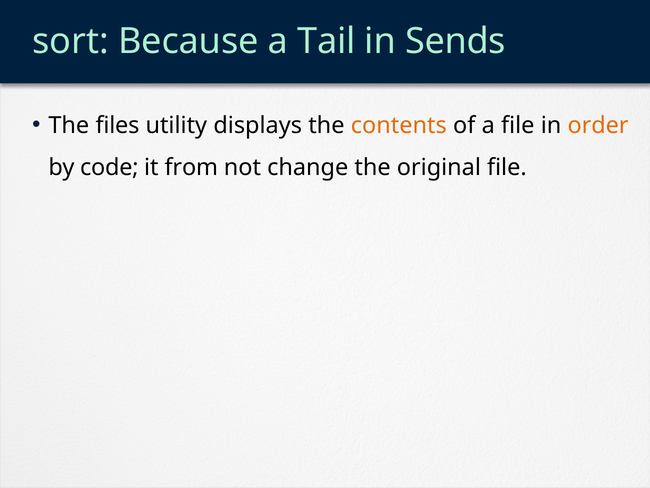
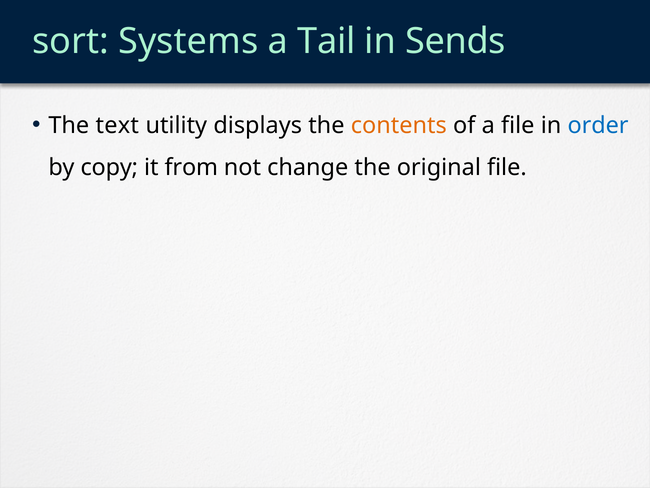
Because: Because -> Systems
files: files -> text
order colour: orange -> blue
code: code -> copy
